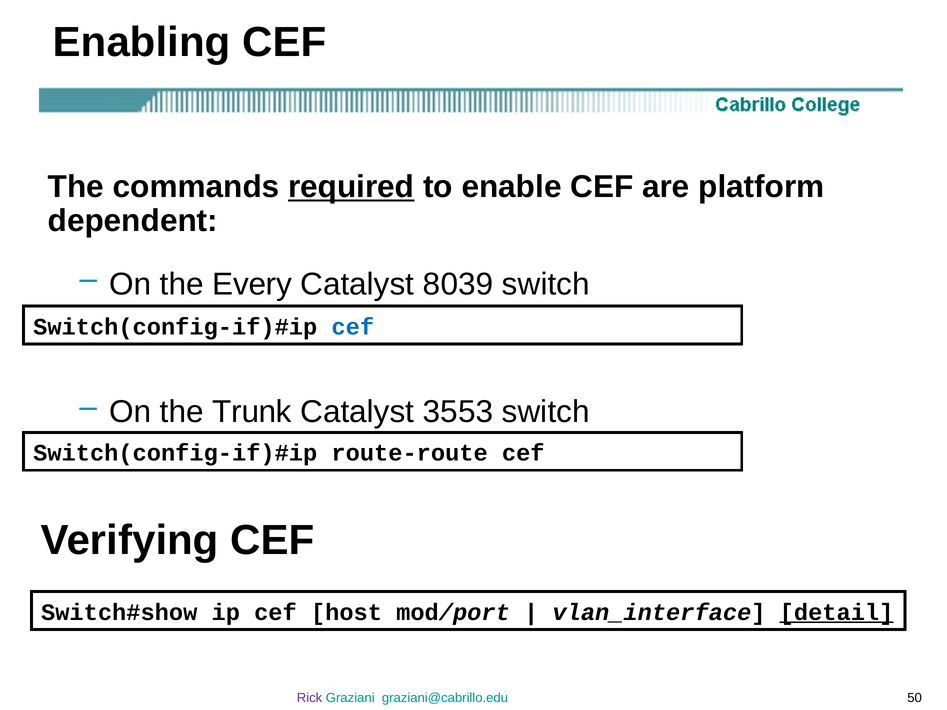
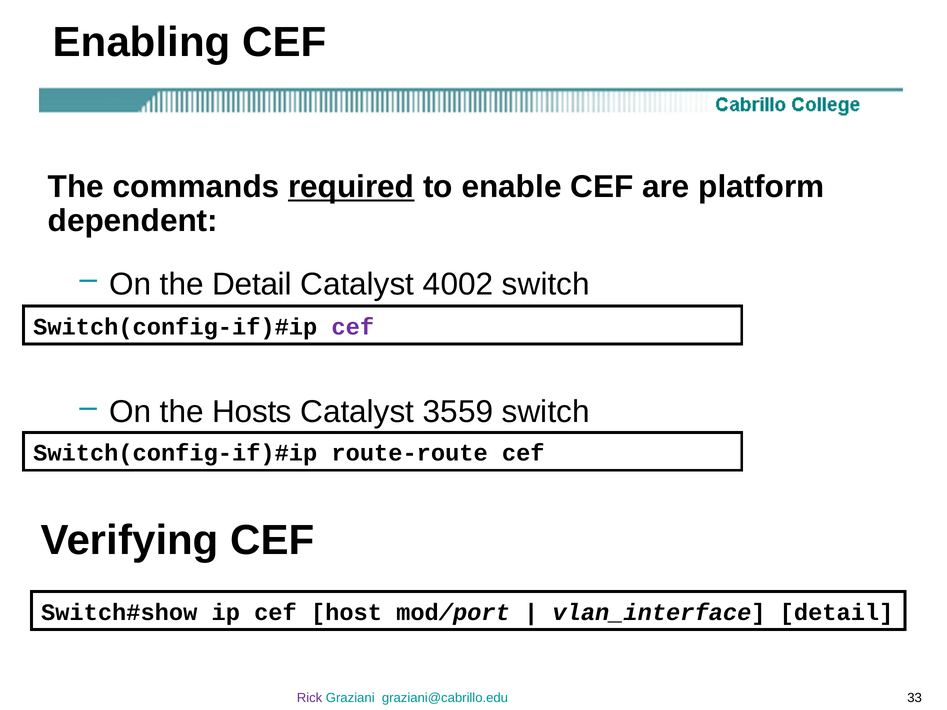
the Every: Every -> Detail
8039: 8039 -> 4002
cef at (353, 327) colour: blue -> purple
Trunk: Trunk -> Hosts
3553: 3553 -> 3559
detail at (837, 612) underline: present -> none
50: 50 -> 33
